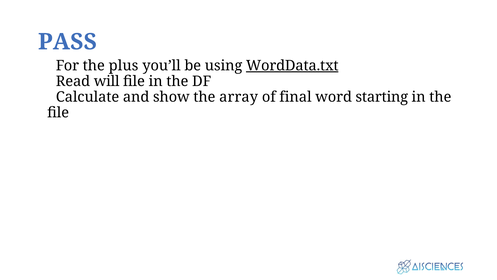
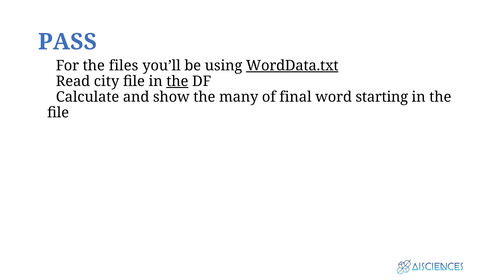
plus: plus -> files
will: will -> city
the at (177, 81) underline: none -> present
array: array -> many
